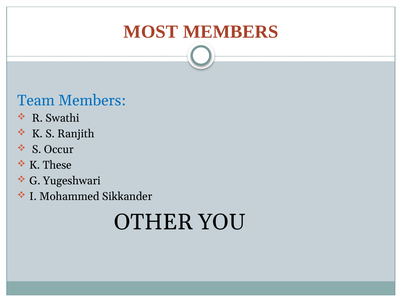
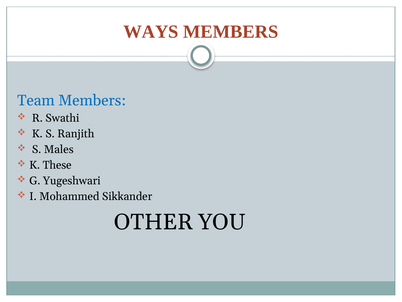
MOST: MOST -> WAYS
Occur: Occur -> Males
